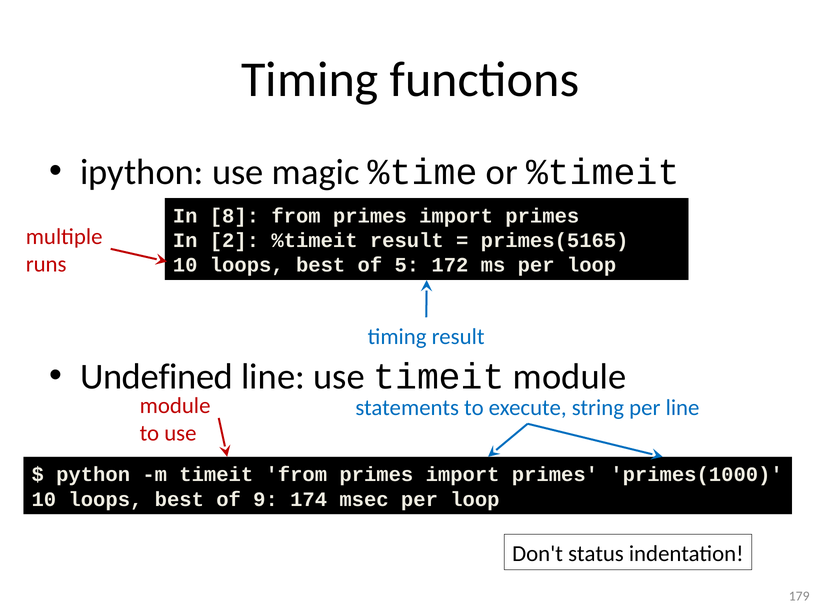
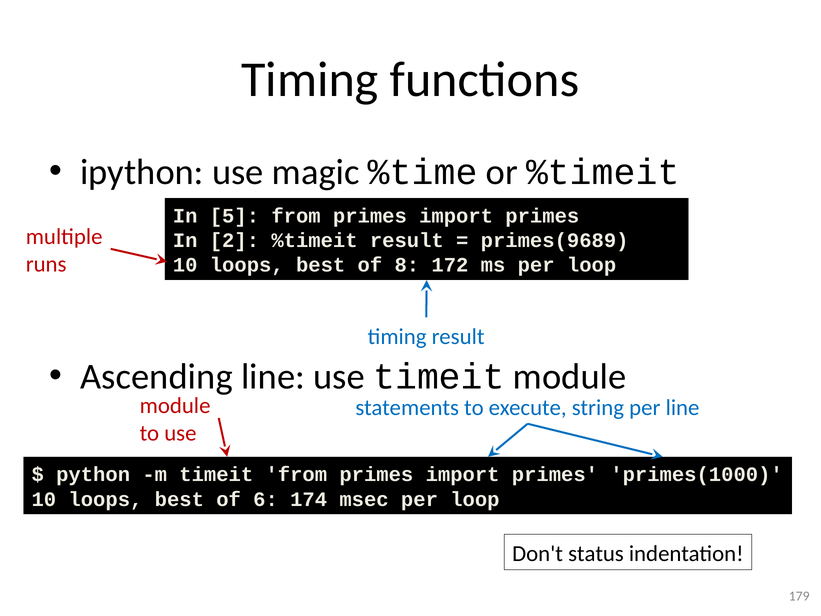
8: 8 -> 5
primes(5165: primes(5165 -> primes(9689
5: 5 -> 8
Undefined: Undefined -> Ascending
9: 9 -> 6
